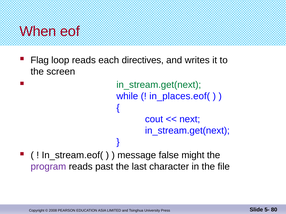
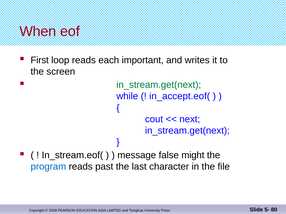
Flag: Flag -> First
directives: directives -> important
in_places.eof(: in_places.eof( -> in_accept.eof(
program colour: purple -> blue
